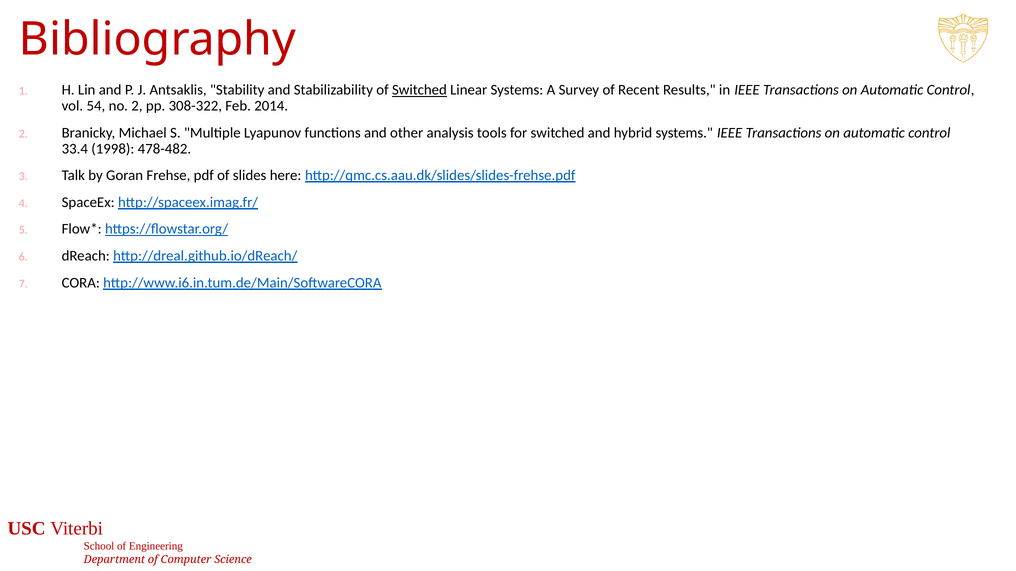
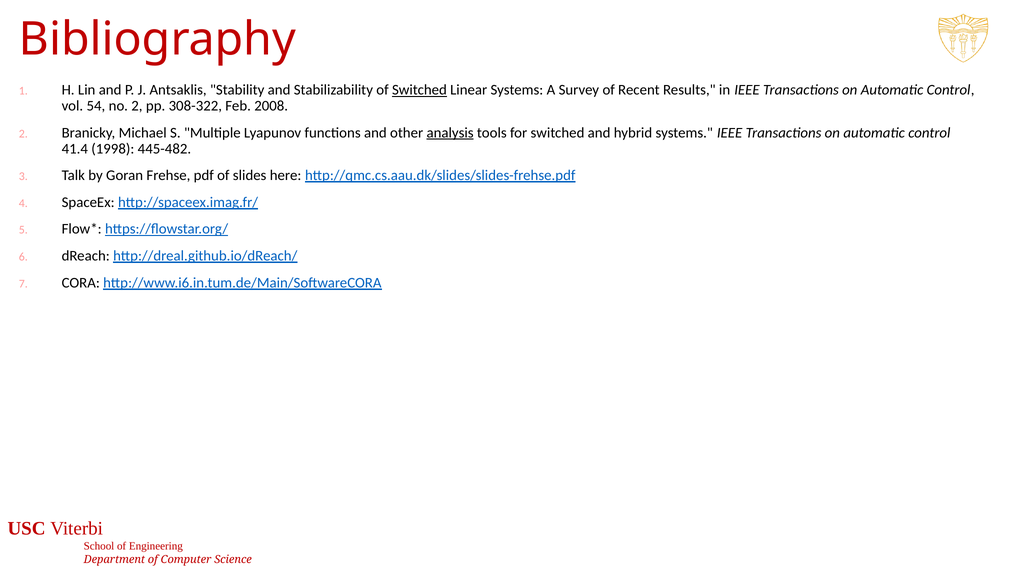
2014: 2014 -> 2008
analysis underline: none -> present
33.4: 33.4 -> 41.4
478-482: 478-482 -> 445-482
